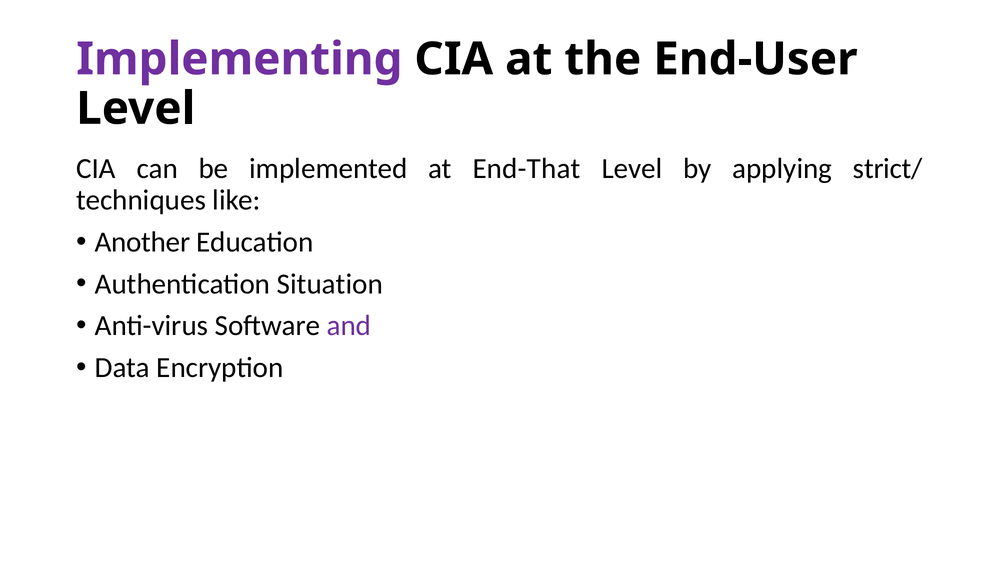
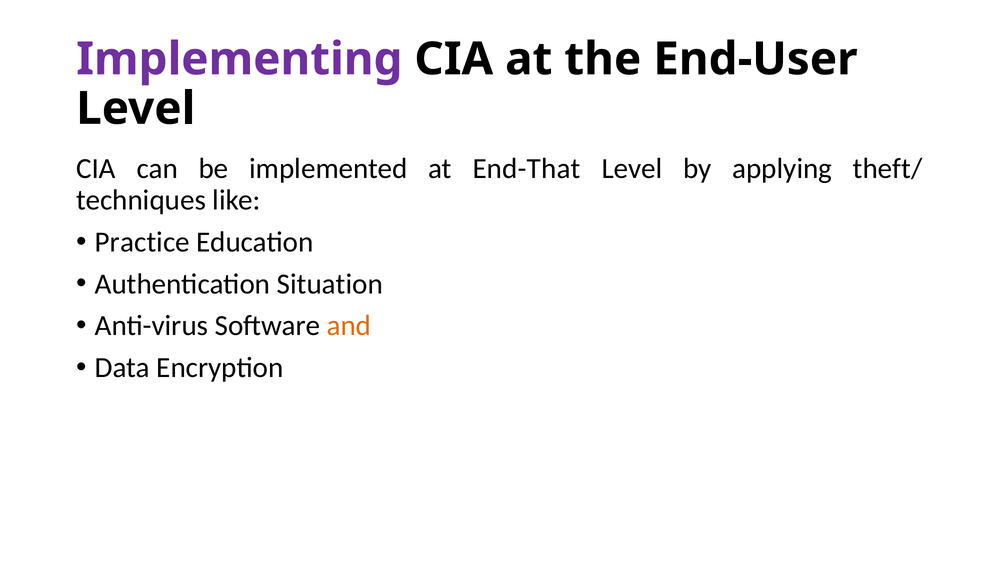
strict/: strict/ -> theft/
Another: Another -> Practice
and colour: purple -> orange
